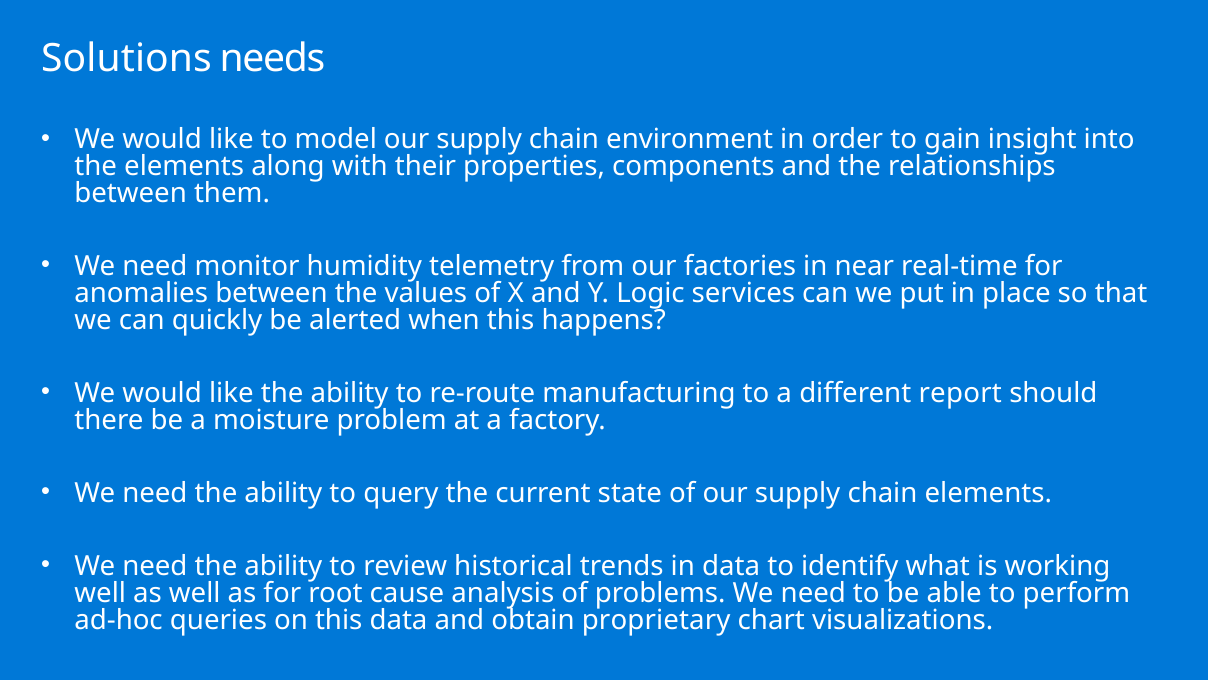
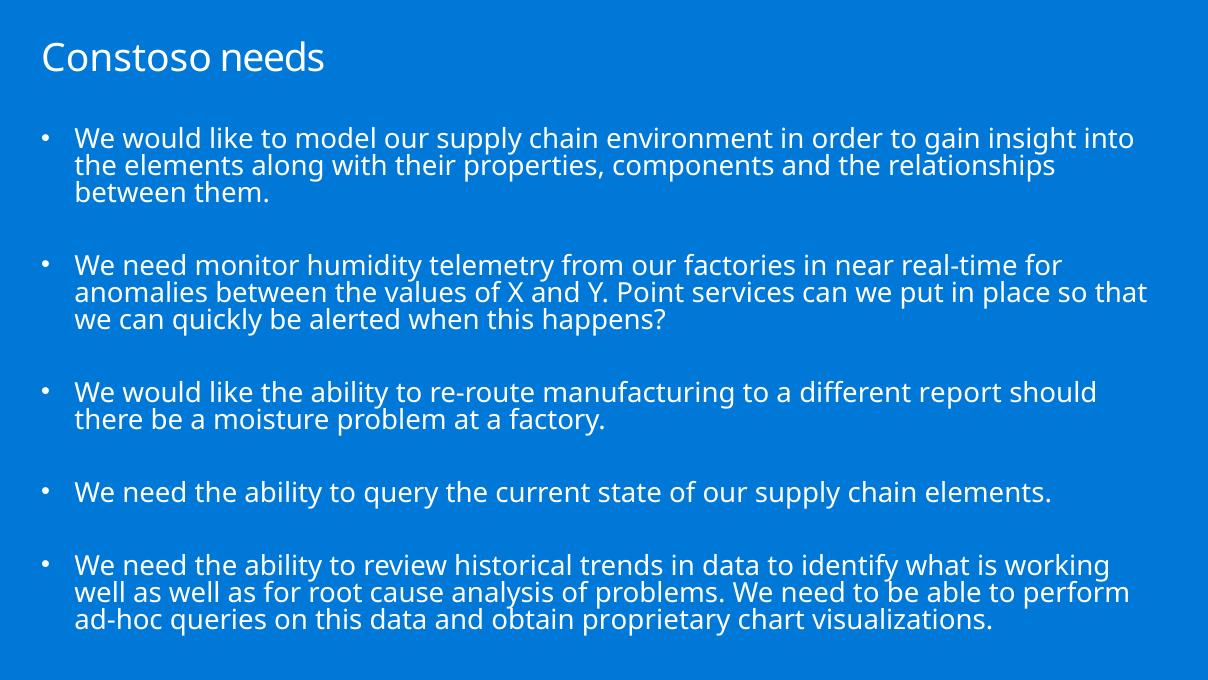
Solutions: Solutions -> Constoso
Logic: Logic -> Point
